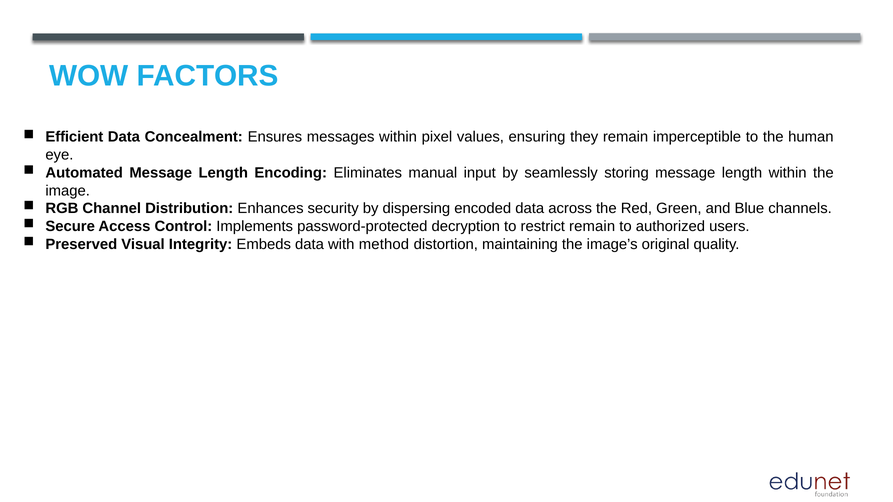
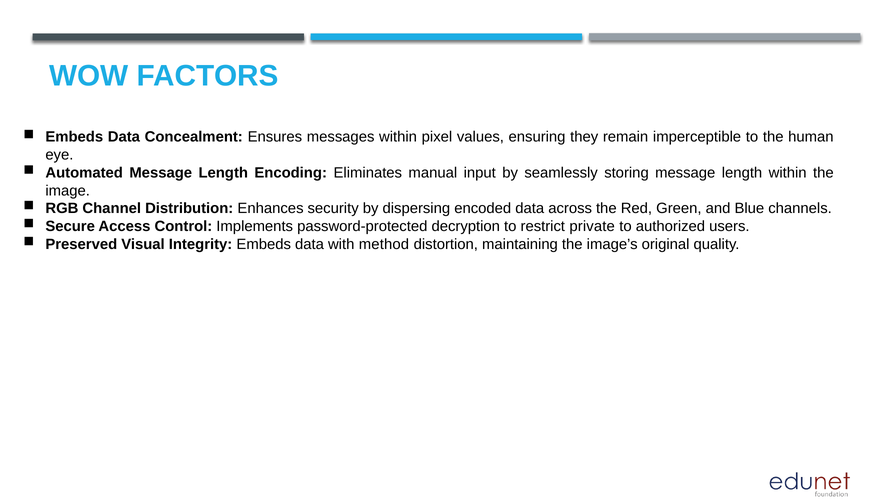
Efficient at (74, 137): Efficient -> Embeds
restrict remain: remain -> private
